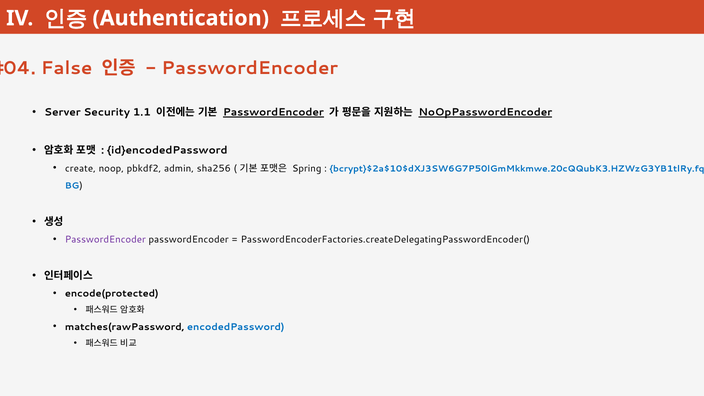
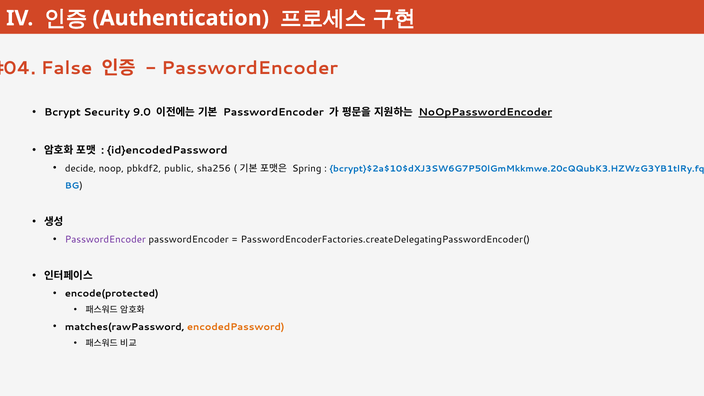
Server: Server -> Bcrypt
1.1: 1.1 -> 9.0
PasswordEncoder at (273, 112) underline: present -> none
create: create -> decide
admin: admin -> public
encodedPassword colour: blue -> orange
